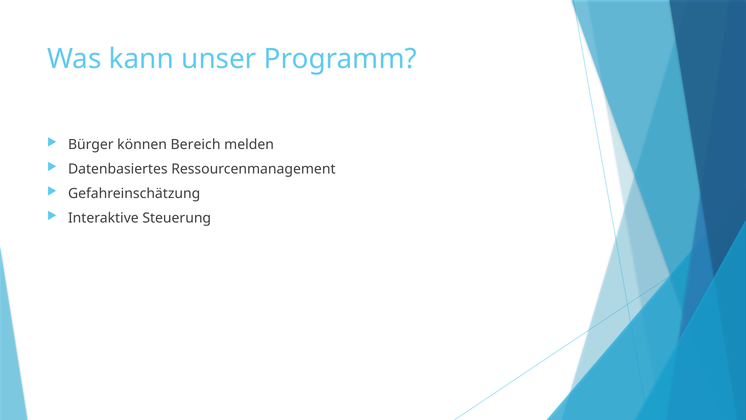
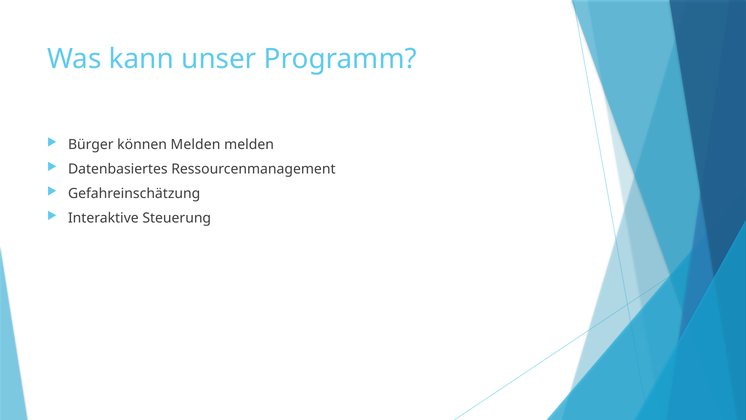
können Bereich: Bereich -> Melden
